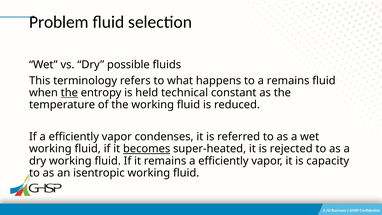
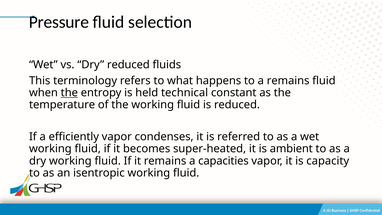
Problem: Problem -> Pressure
Dry possible: possible -> reduced
becomes underline: present -> none
rejected: rejected -> ambient
remains a efficiently: efficiently -> capacities
